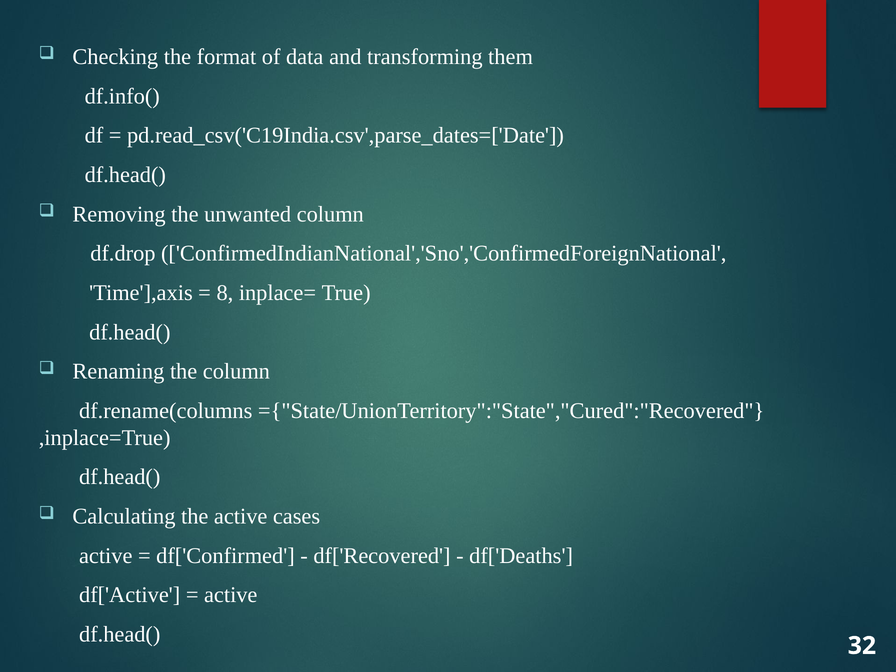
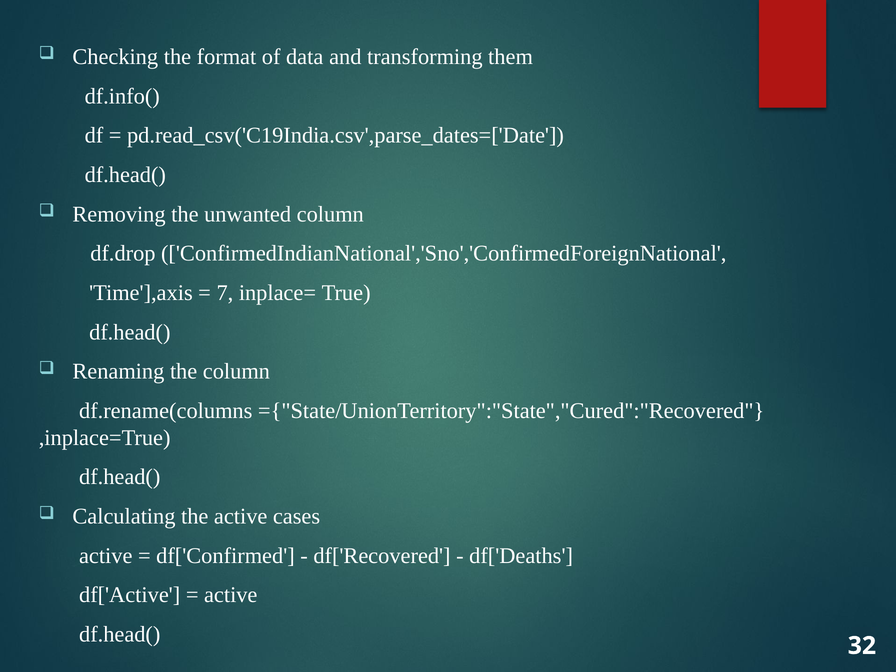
8: 8 -> 7
